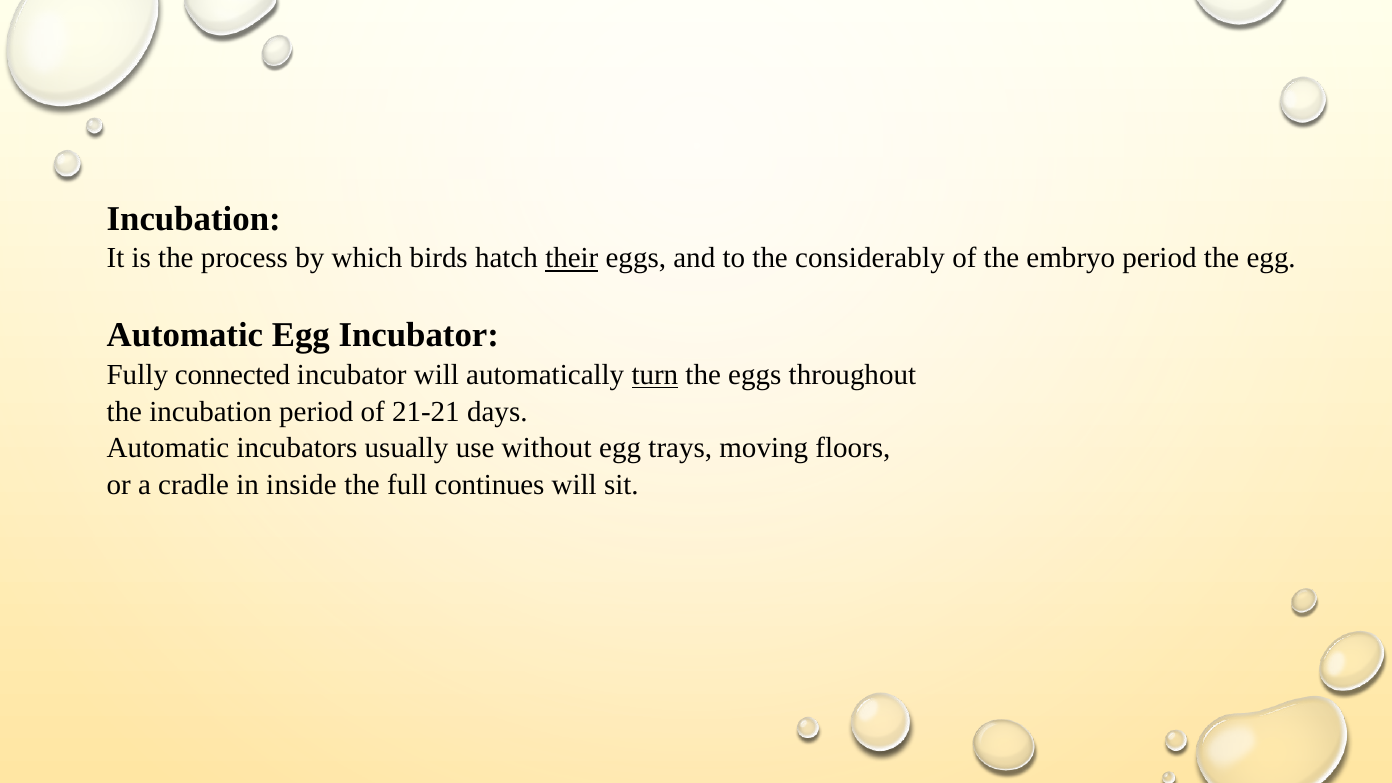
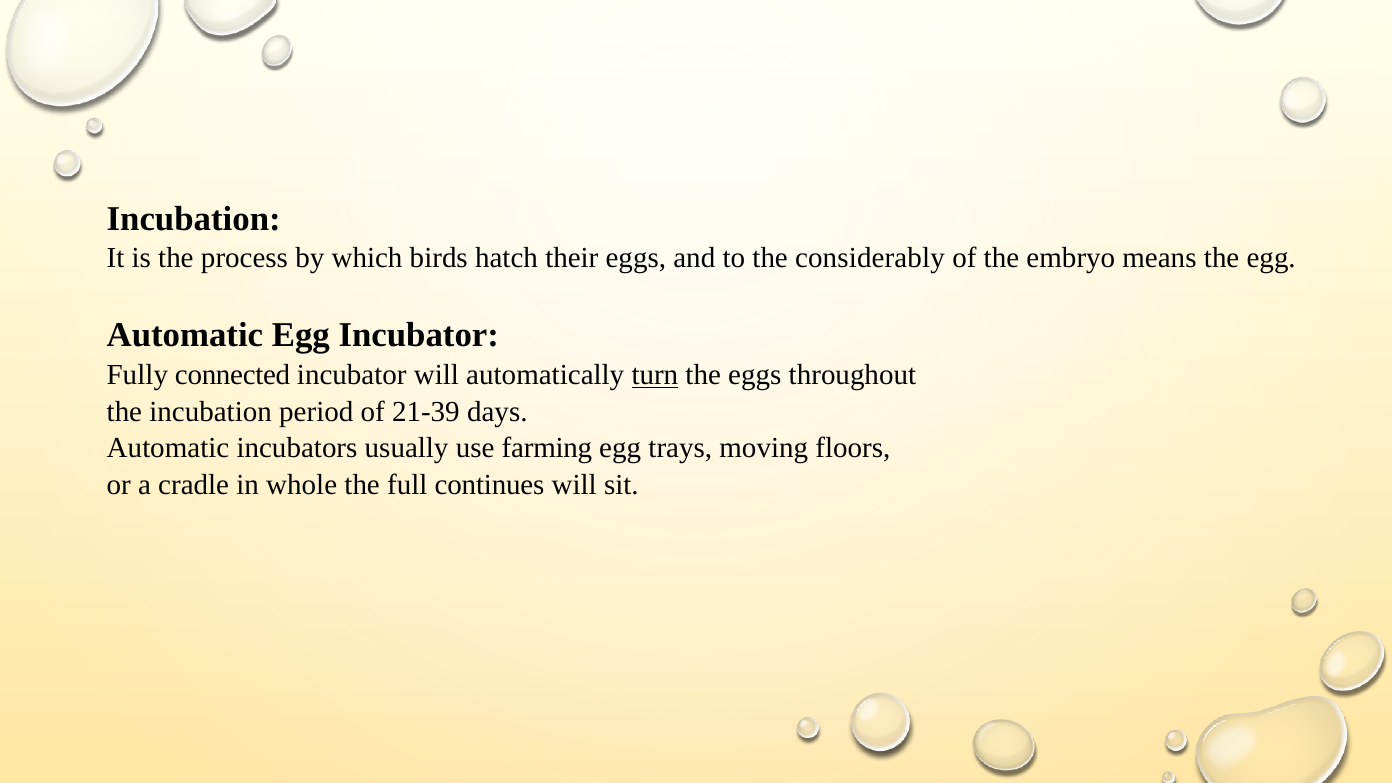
their underline: present -> none
embryo period: period -> means
21-21: 21-21 -> 21-39
without: without -> farming
inside: inside -> whole
